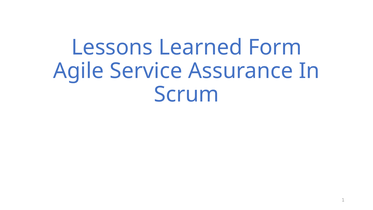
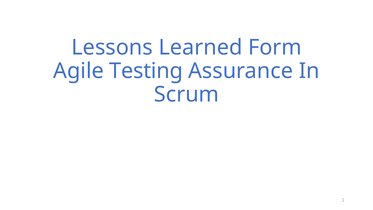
Service: Service -> Testing
